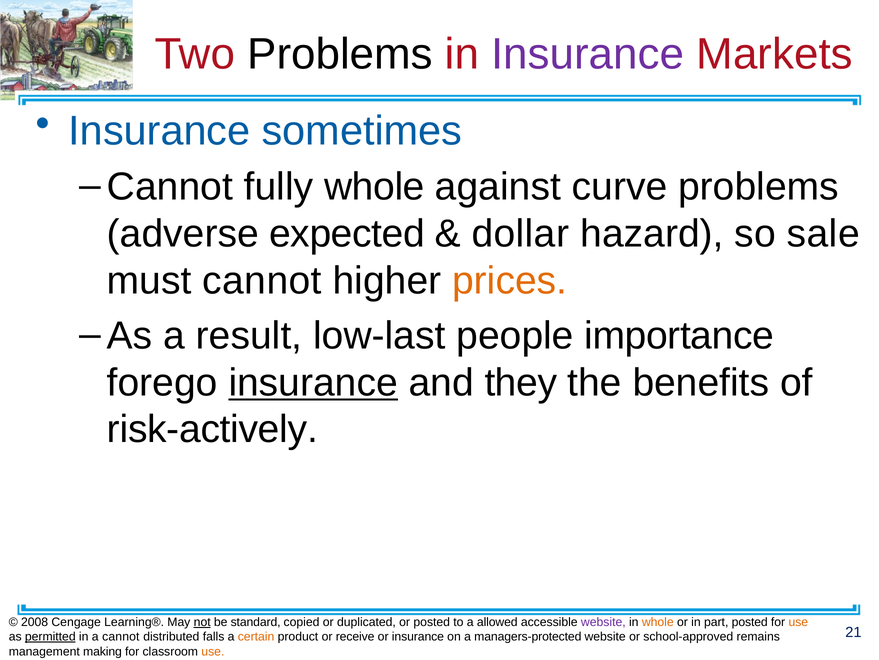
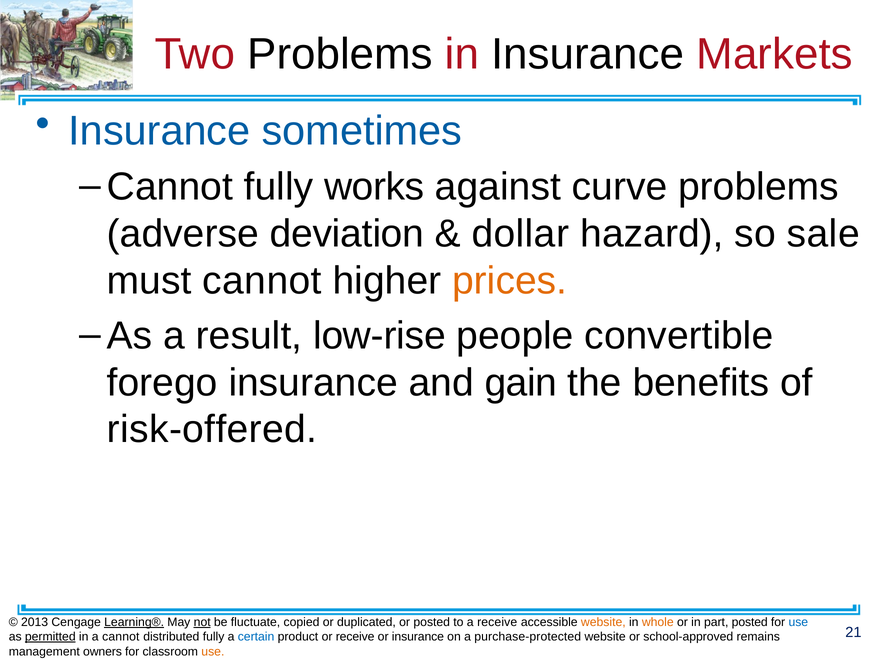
Insurance at (588, 54) colour: purple -> black
fully whole: whole -> works
expected: expected -> deviation
low-last: low-last -> low-rise
importance: importance -> convertible
insurance at (313, 382) underline: present -> none
they: they -> gain
risk-actively: risk-actively -> risk-offered
2008: 2008 -> 2013
Learning® underline: none -> present
standard: standard -> fluctuate
a allowed: allowed -> receive
website at (603, 621) colour: purple -> orange
use at (798, 621) colour: orange -> blue
distributed falls: falls -> fully
certain colour: orange -> blue
managers-protected: managers-protected -> purchase-protected
making: making -> owners
